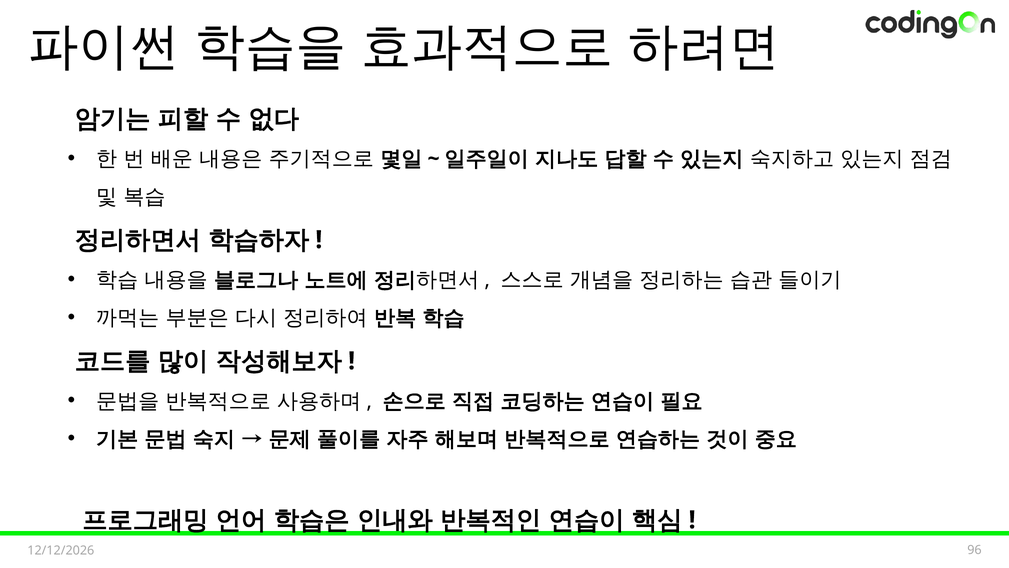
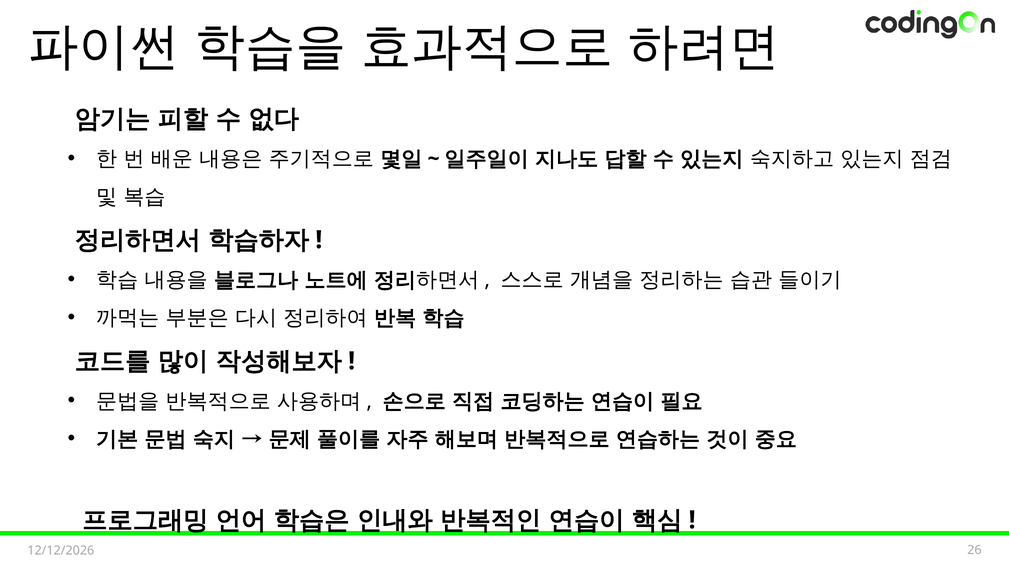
96: 96 -> 26
